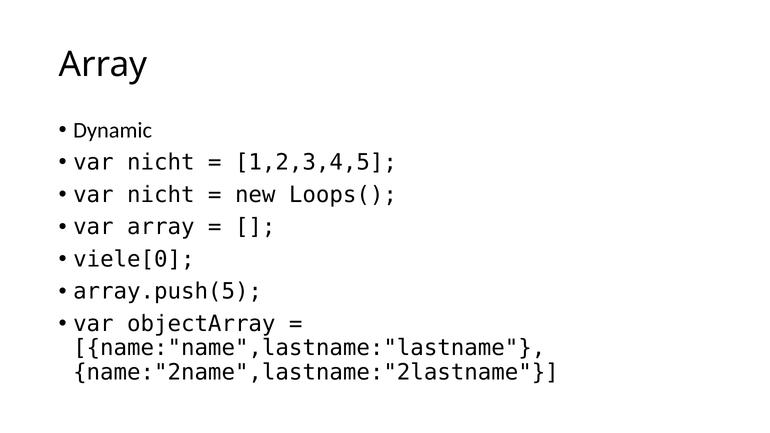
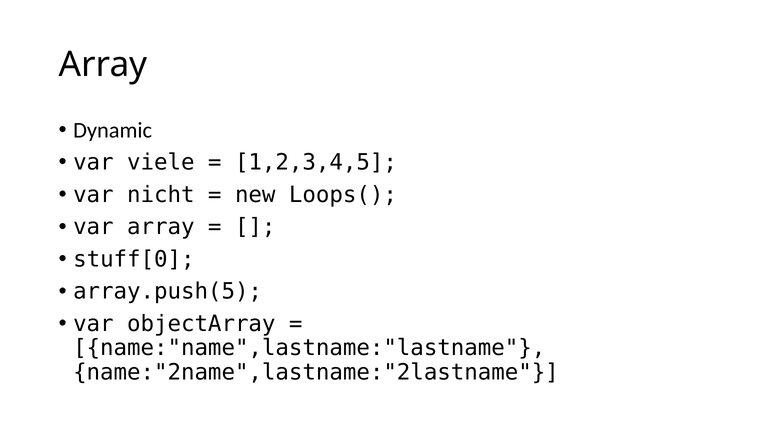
nicht at (161, 162): nicht -> viele
viele[0: viele[0 -> stuff[0
